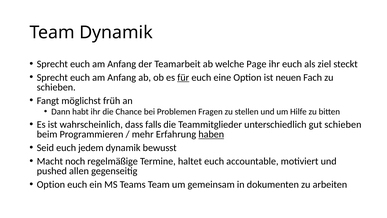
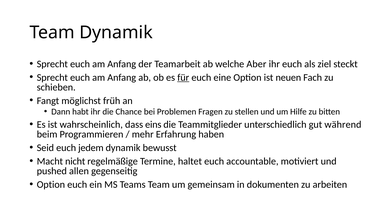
Page: Page -> Aber
falls: falls -> eins
gut schieben: schieben -> während
haben underline: present -> none
noch: noch -> nicht
